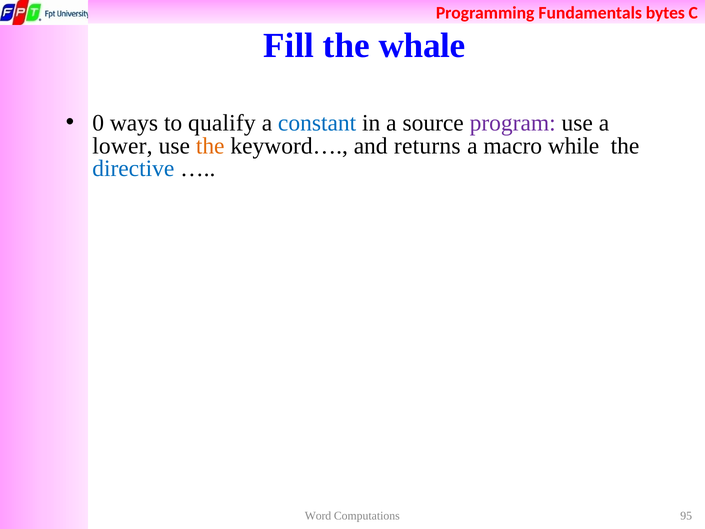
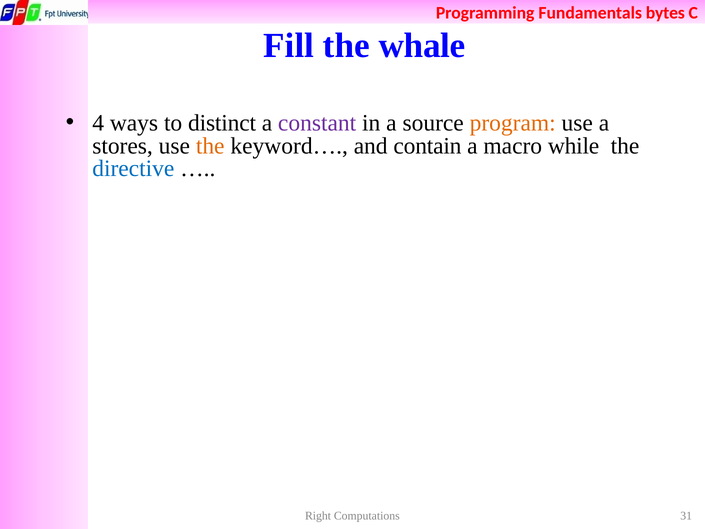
0: 0 -> 4
qualify: qualify -> distinct
constant colour: blue -> purple
program colour: purple -> orange
lower: lower -> stores
returns: returns -> contain
Word: Word -> Right
95: 95 -> 31
